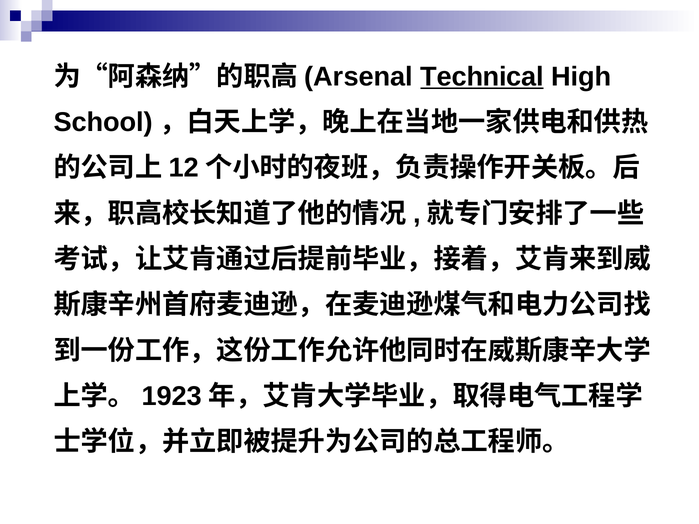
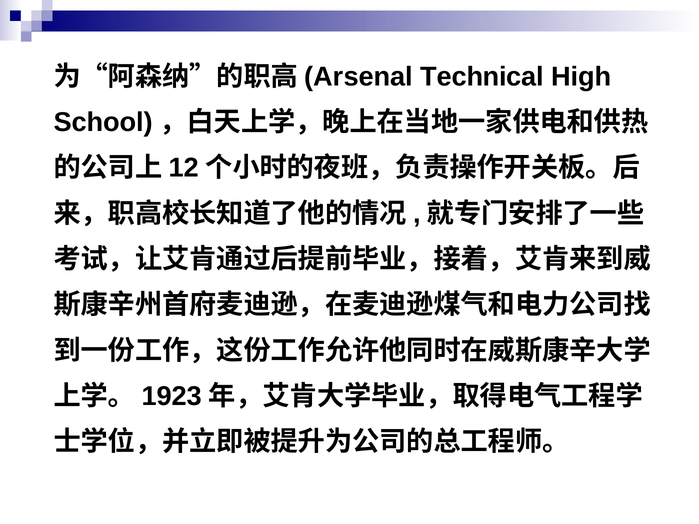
Technical underline: present -> none
